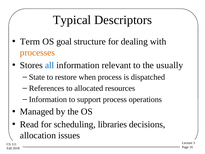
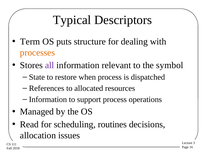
goal: goal -> puts
all colour: blue -> purple
usually: usually -> symbol
libraries: libraries -> routines
